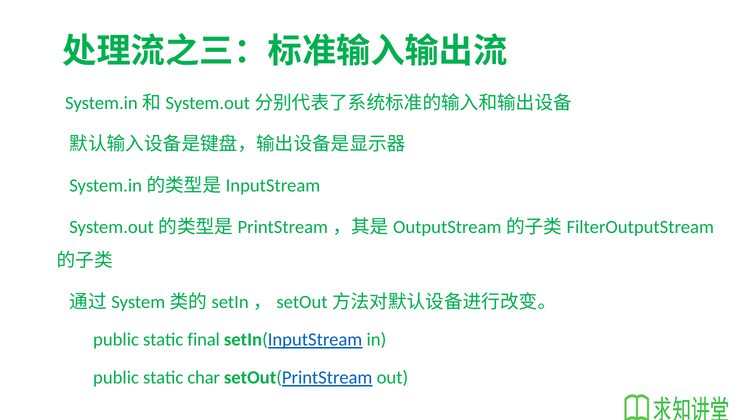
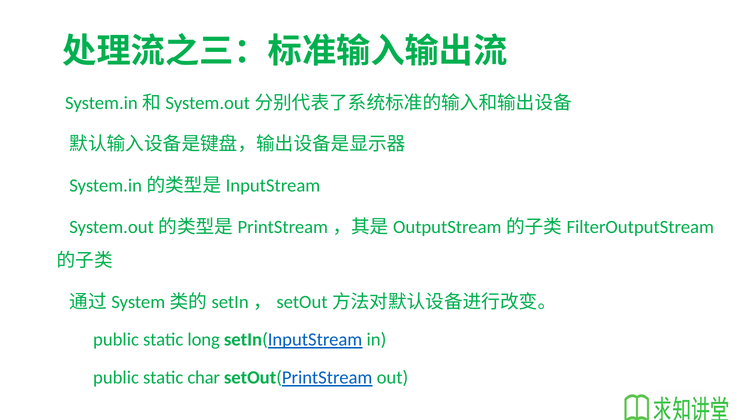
final: final -> long
